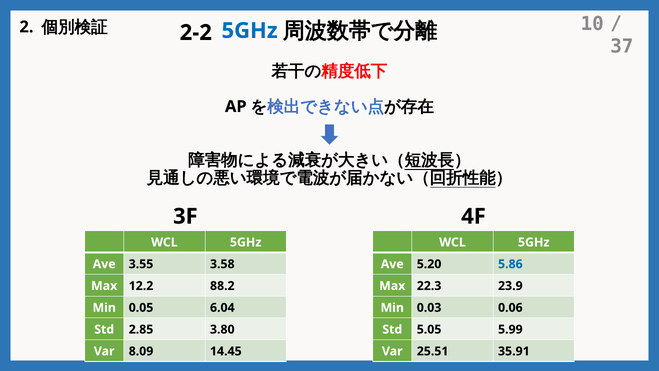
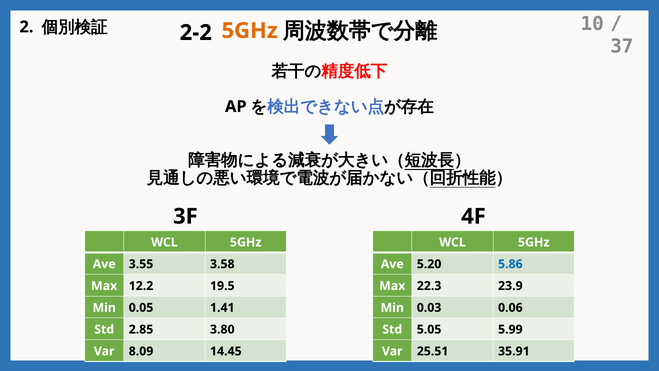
5GHz at (250, 31) colour: blue -> orange
88.2: 88.2 -> 19.5
6.04: 6.04 -> 1.41
